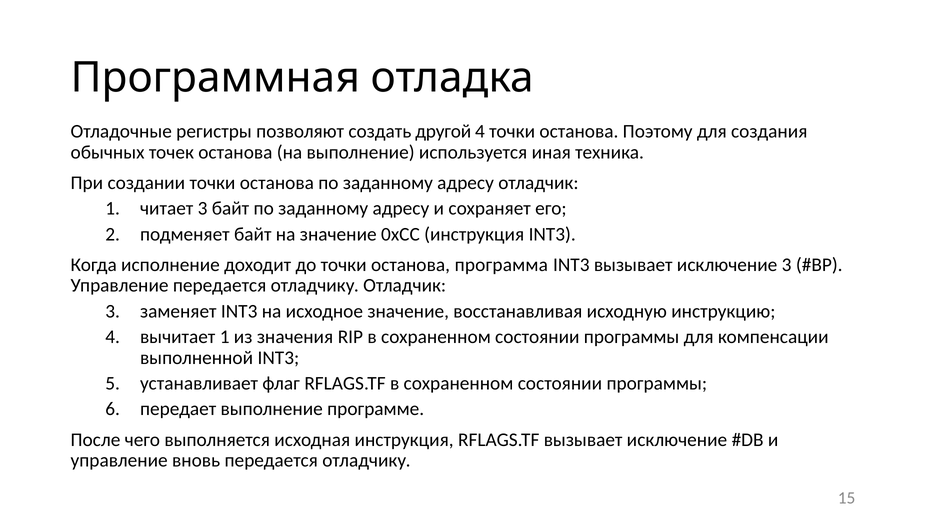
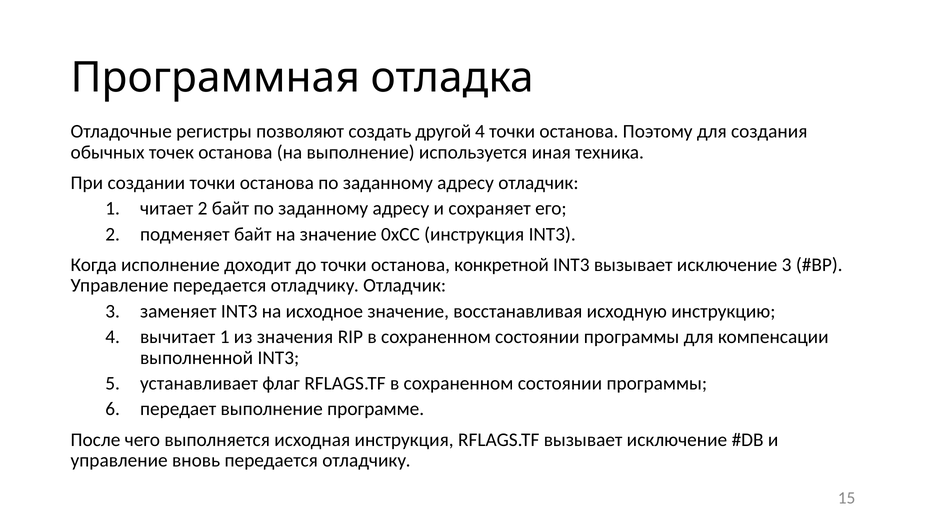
читает 3: 3 -> 2
программа: программа -> конкретной
